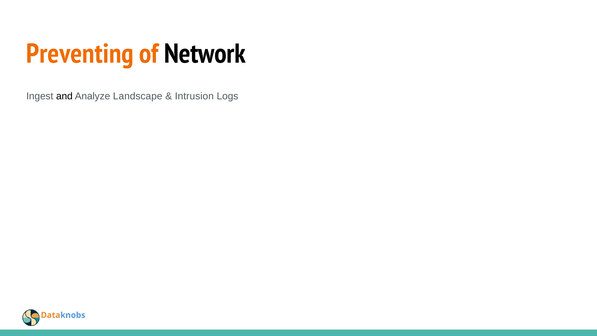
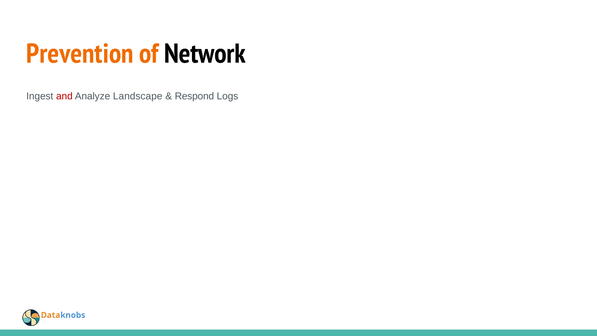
Preventing: Preventing -> Prevention
and colour: black -> red
Intrusion: Intrusion -> Respond
